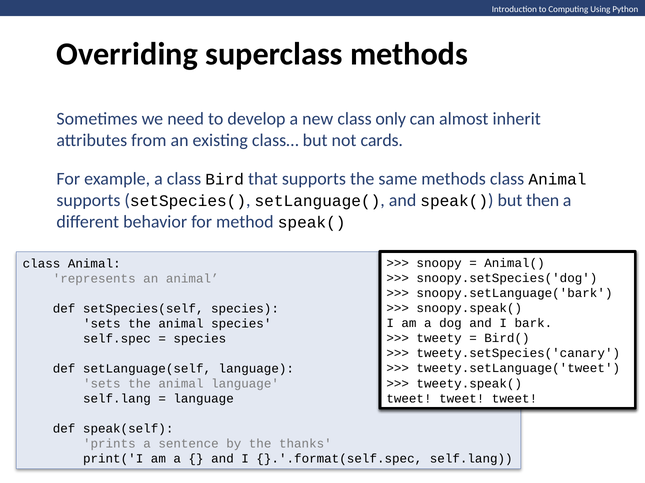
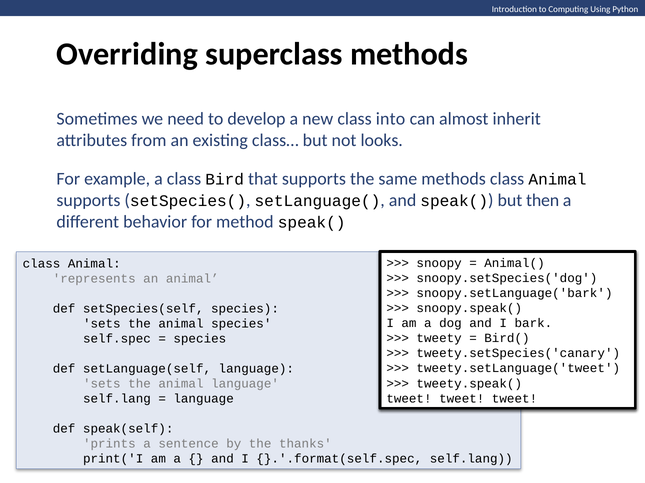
only: only -> into
cards: cards -> looks
